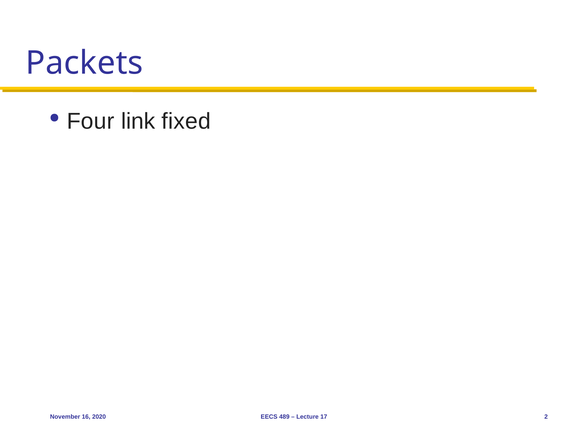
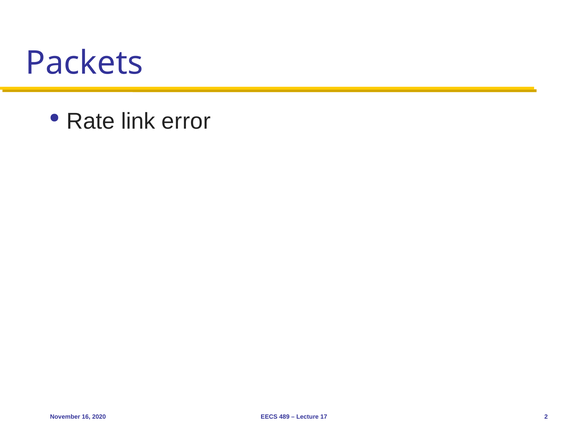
Four: Four -> Rate
fixed: fixed -> error
